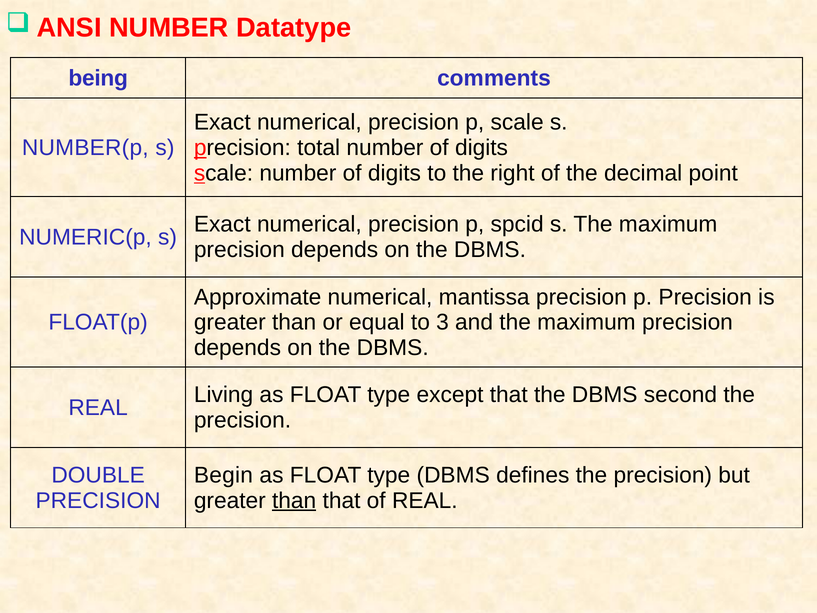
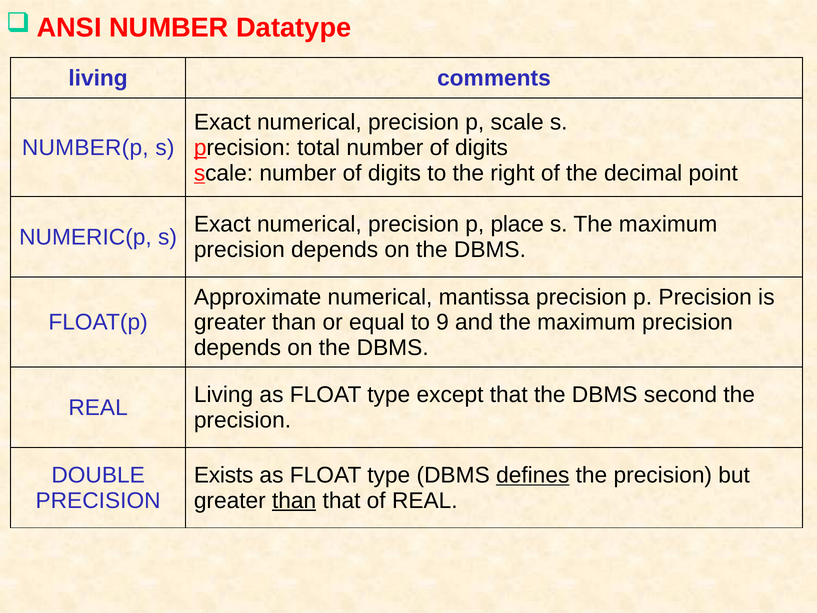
being at (98, 78): being -> living
spcid: spcid -> place
3: 3 -> 9
Begin: Begin -> Exists
defines underline: none -> present
